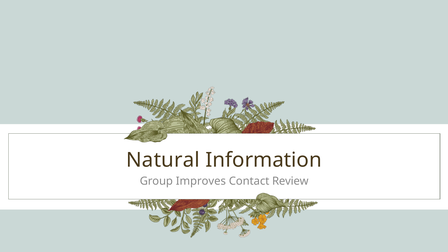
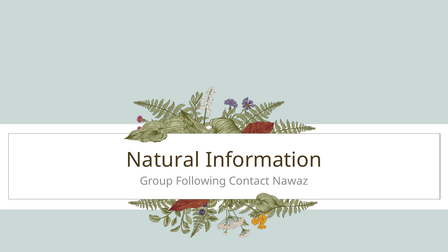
Improves: Improves -> Following
Review: Review -> Nawaz
